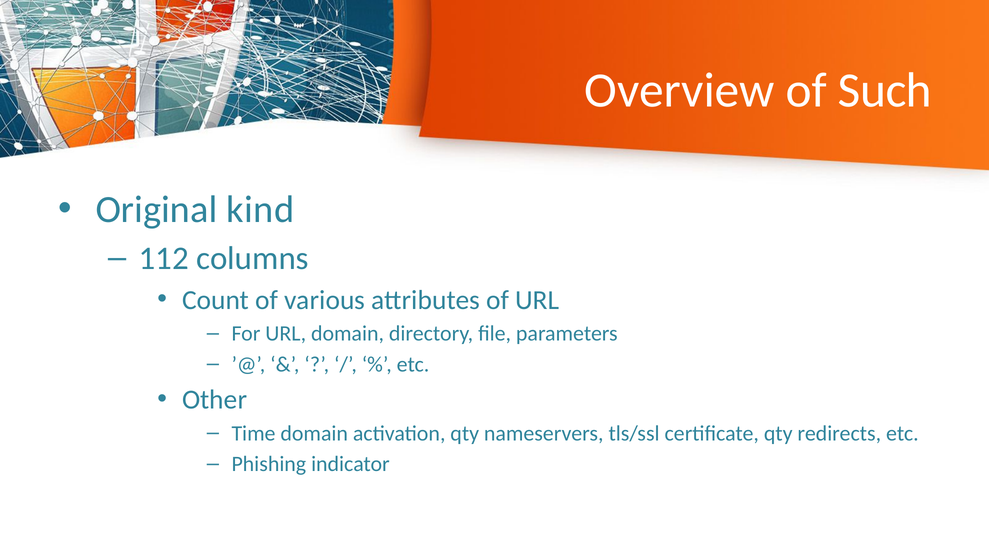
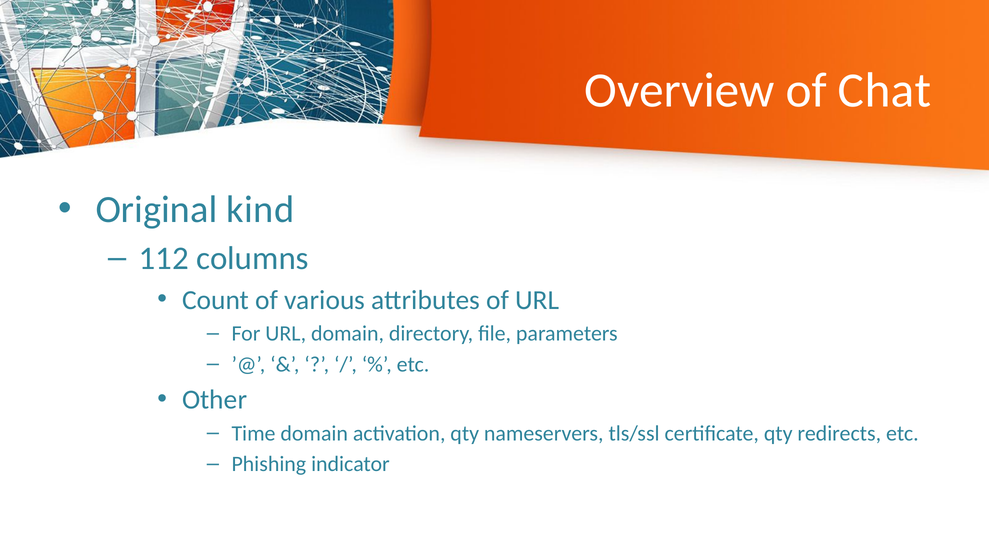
Such: Such -> Chat
